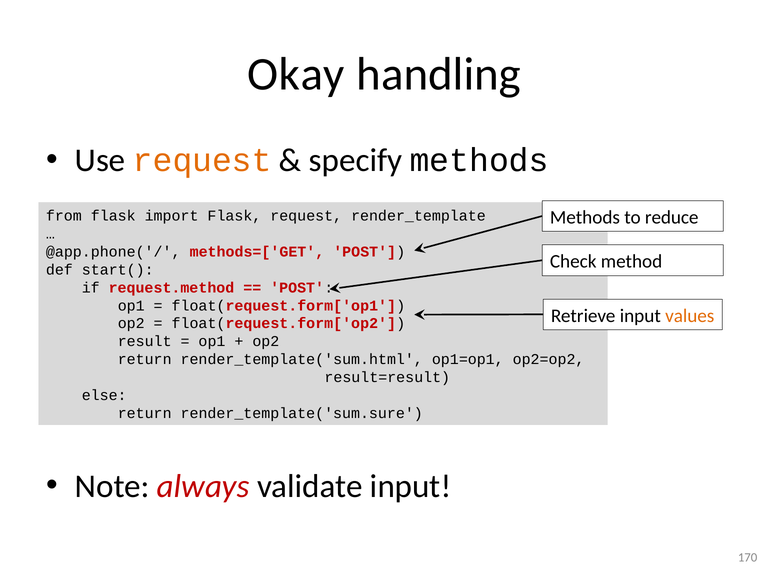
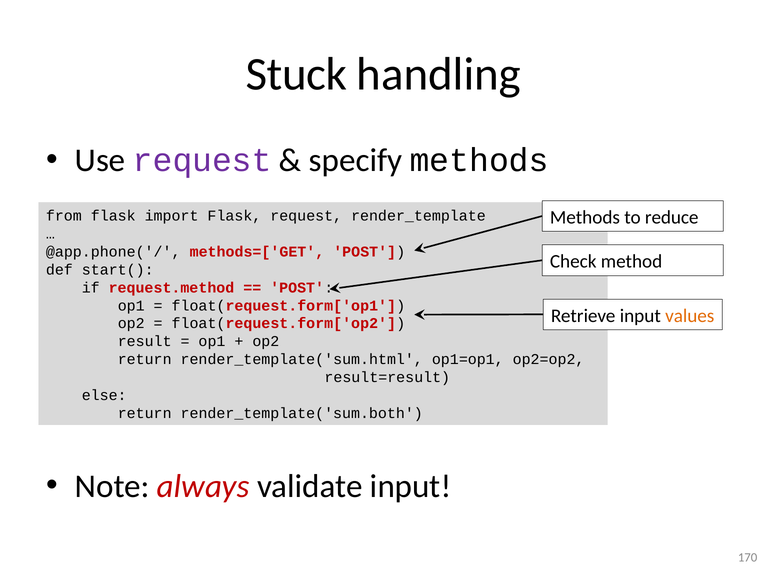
Okay: Okay -> Stuck
request at (202, 160) colour: orange -> purple
render_template('sum.sure: render_template('sum.sure -> render_template('sum.both
